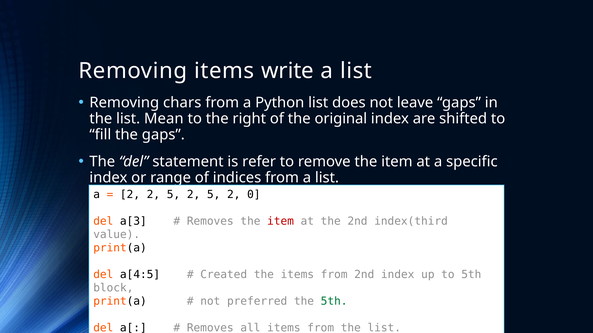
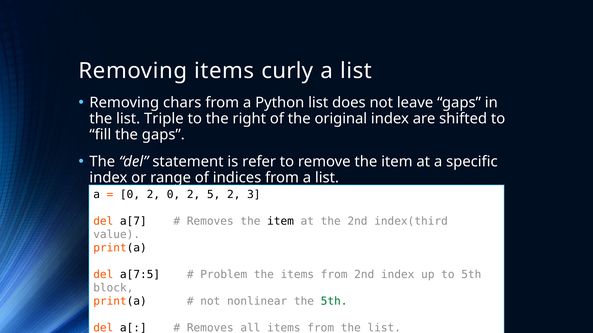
write: write -> curly
Mean: Mean -> Triple
2 at (130, 195): 2 -> 0
5 at (173, 195): 5 -> 0
0: 0 -> 3
a[3: a[3 -> a[7
item at (281, 222) colour: red -> black
a[4:5: a[4:5 -> a[7:5
Created: Created -> Problem
preferred: preferred -> nonlinear
